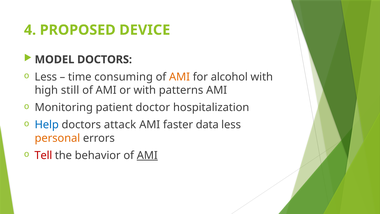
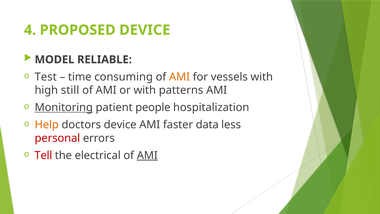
MODEL DOCTORS: DOCTORS -> RELIABLE
Less at (46, 77): Less -> Test
alcohol: alcohol -> vessels
Monitoring underline: none -> present
doctor: doctor -> people
Help colour: blue -> orange
doctors attack: attack -> device
personal colour: orange -> red
behavior: behavior -> electrical
